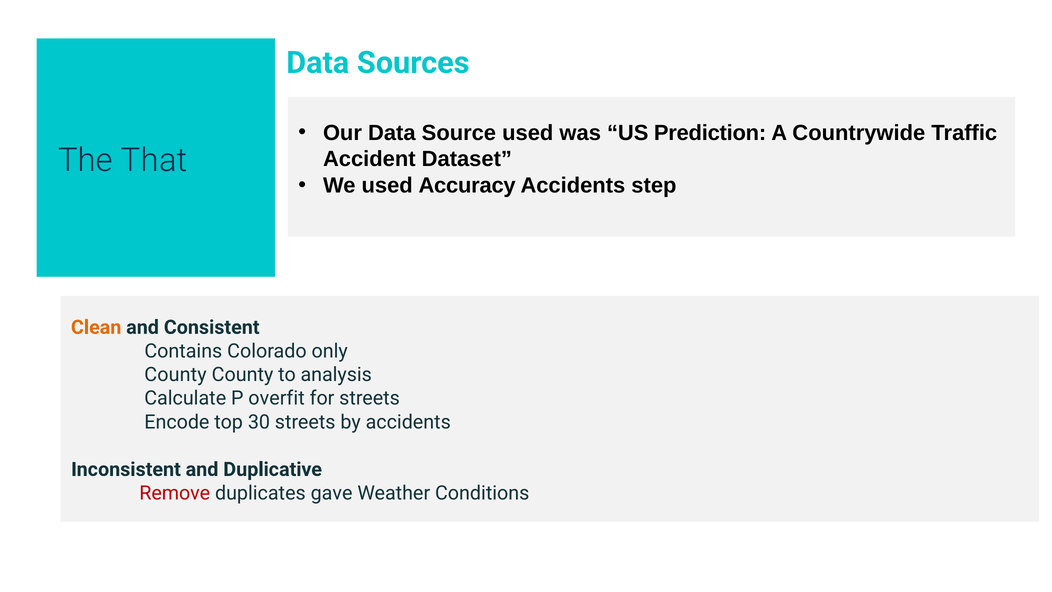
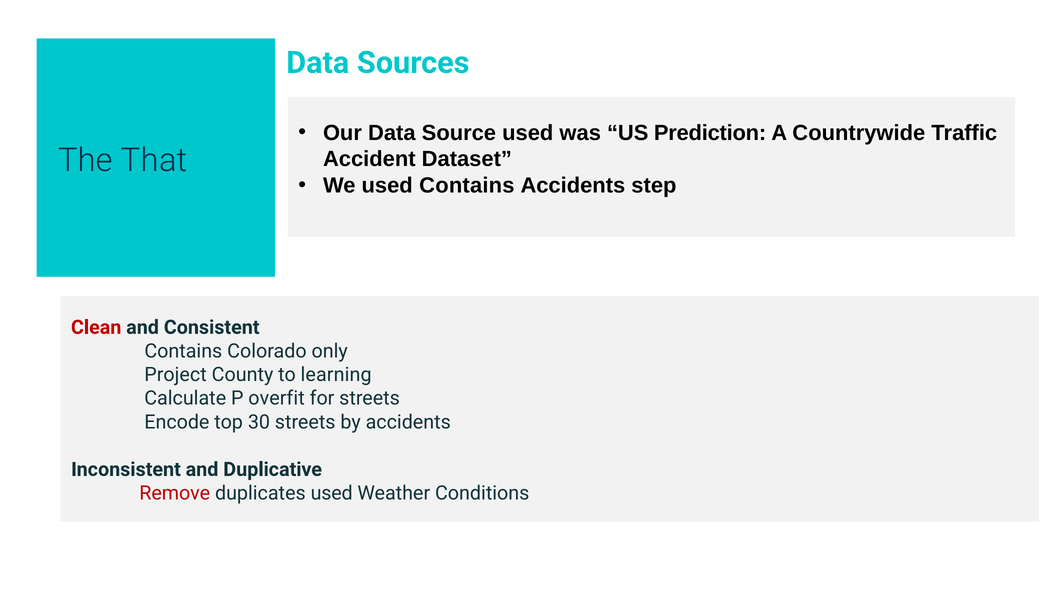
used Accuracy: Accuracy -> Contains
Clean colour: orange -> red
County at (175, 375): County -> Project
analysis: analysis -> learning
duplicates gave: gave -> used
